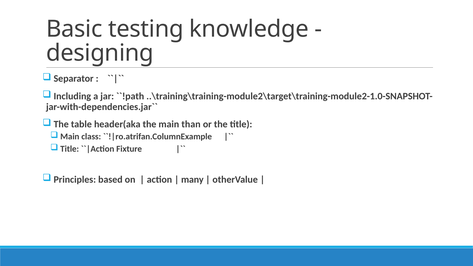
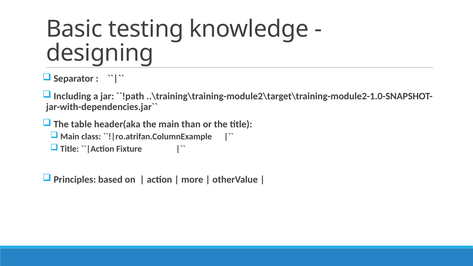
many: many -> more
